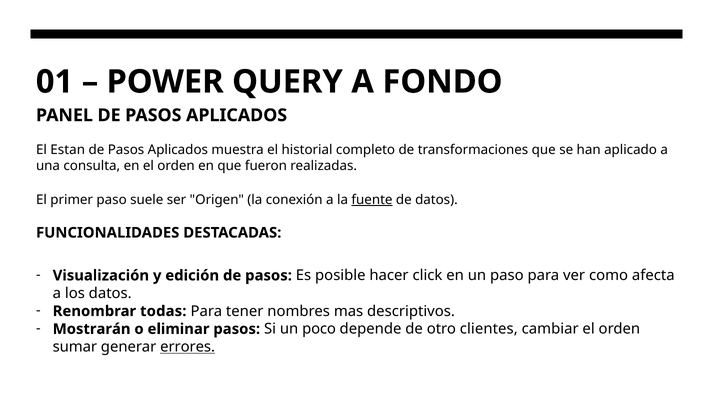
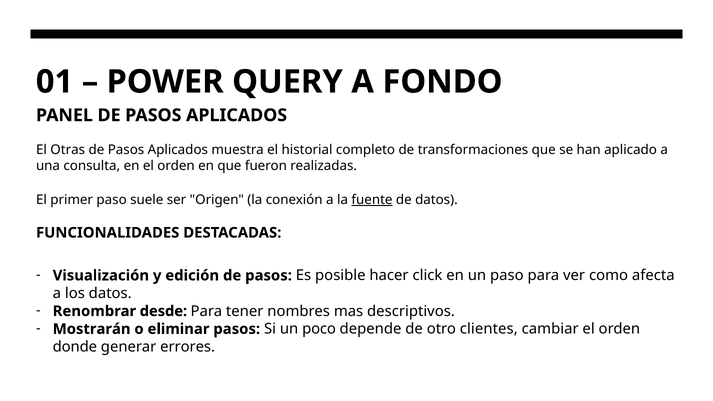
Estan: Estan -> Otras
todas: todas -> desde
sumar: sumar -> donde
errores underline: present -> none
